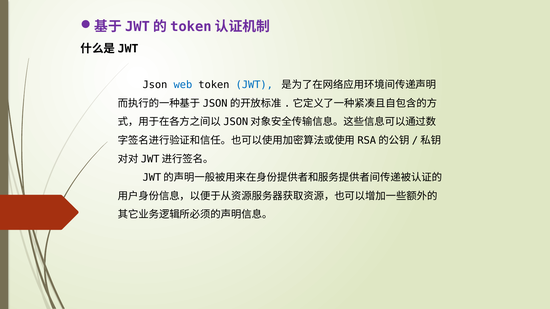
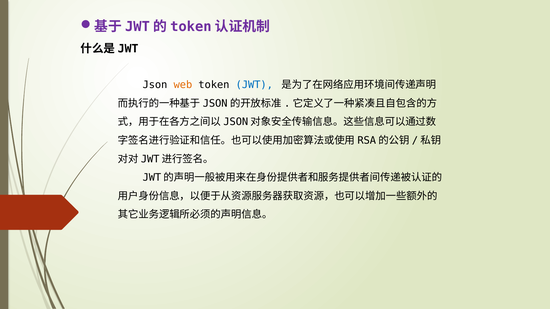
web colour: blue -> orange
